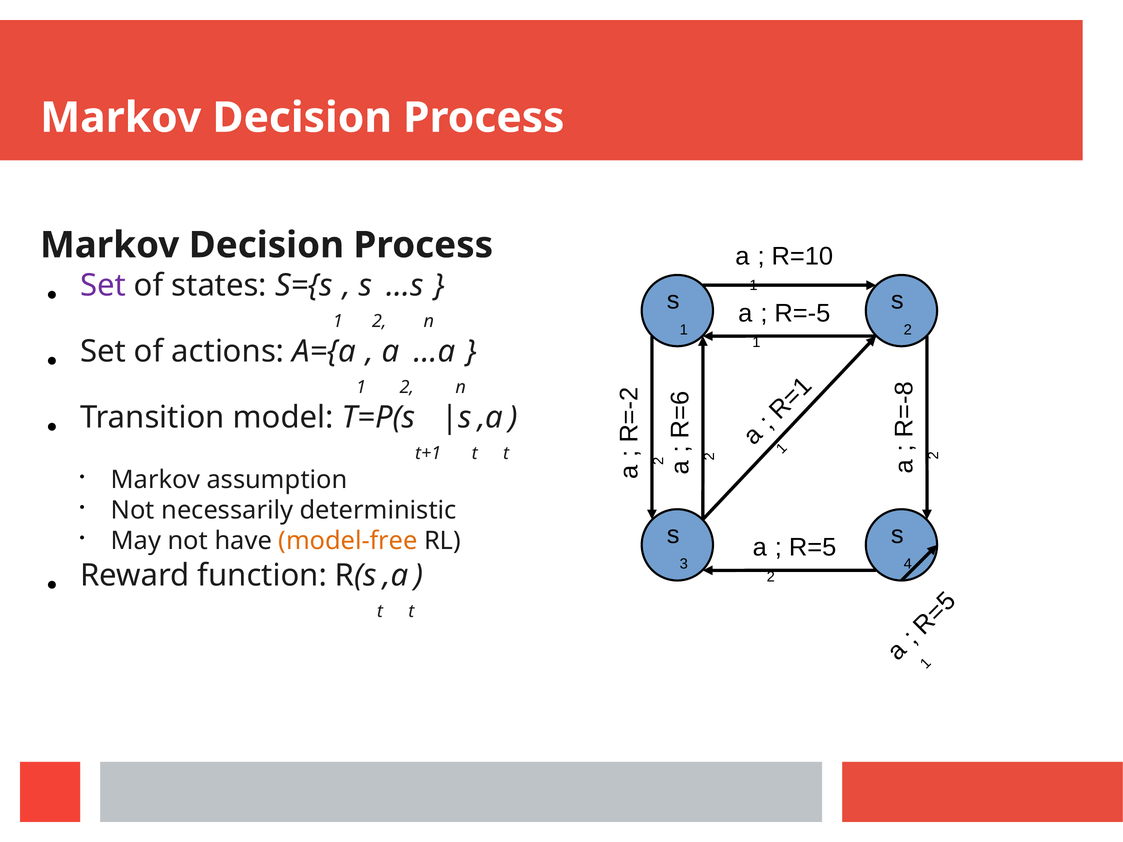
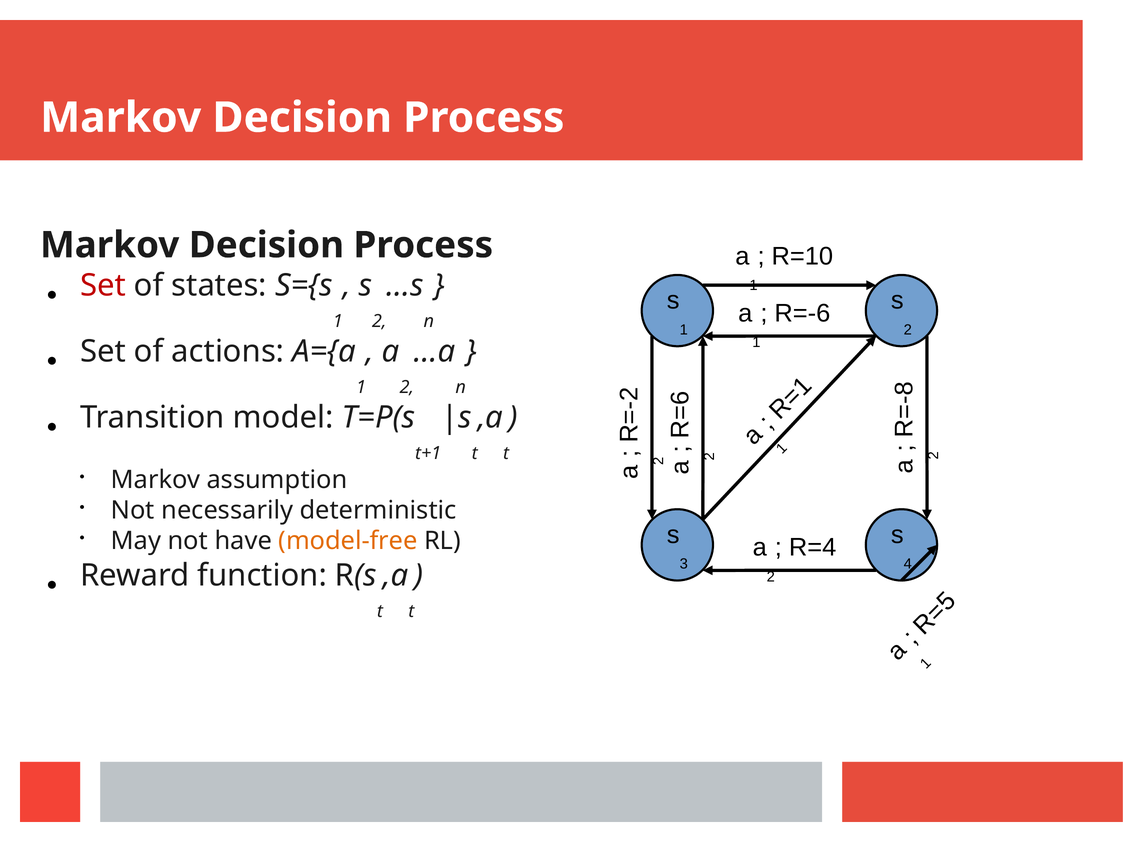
Set at (103, 285) colour: purple -> red
R=-5: R=-5 -> R=-6
R=5: R=5 -> R=4
